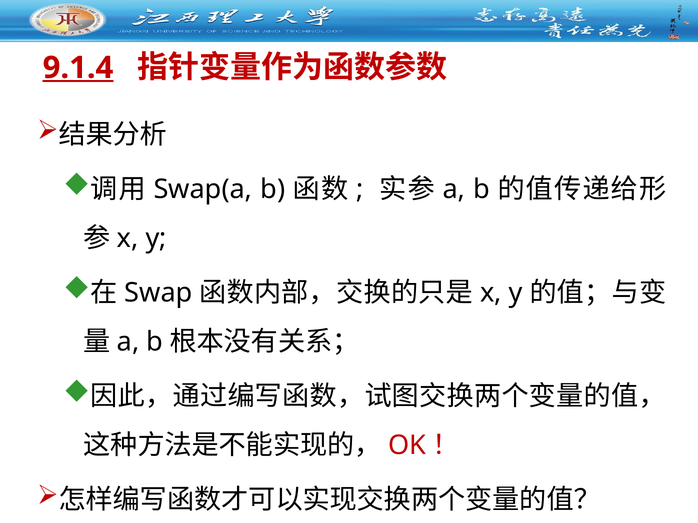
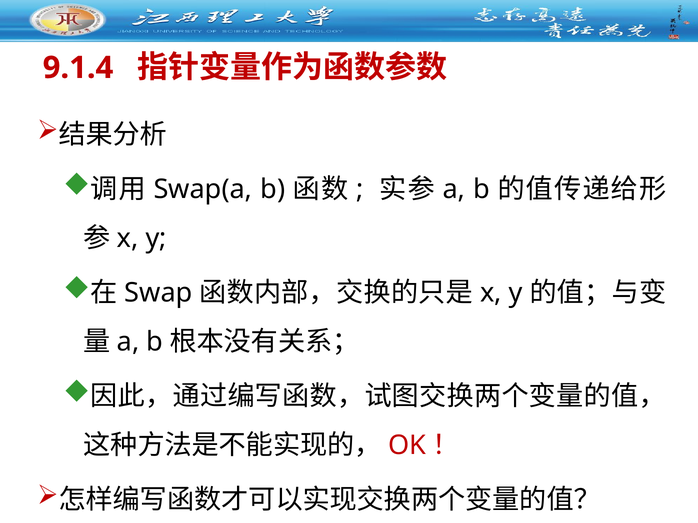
9.1.4 underline: present -> none
